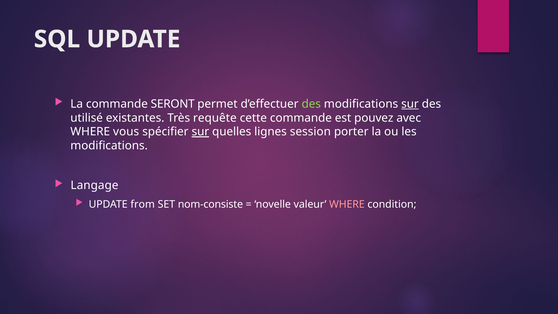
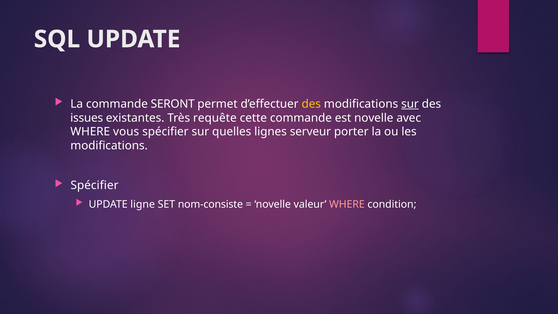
des at (311, 104) colour: light green -> yellow
utilisé: utilisé -> issues
est pouvez: pouvez -> novelle
sur at (200, 132) underline: present -> none
session: session -> serveur
Langage at (94, 185): Langage -> Spécifier
from: from -> ligne
